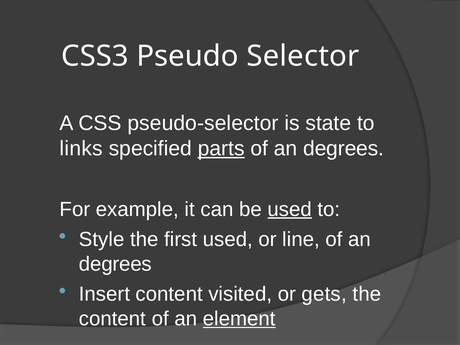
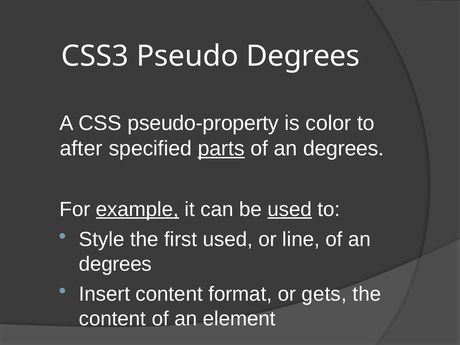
Pseudo Selector: Selector -> Degrees
pseudo-selector: pseudo-selector -> pseudo-property
state: state -> color
links: links -> after
example underline: none -> present
visited: visited -> format
element underline: present -> none
